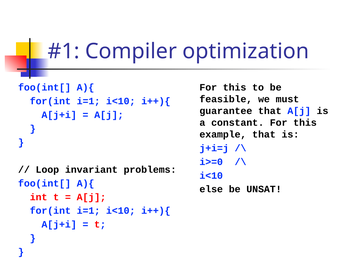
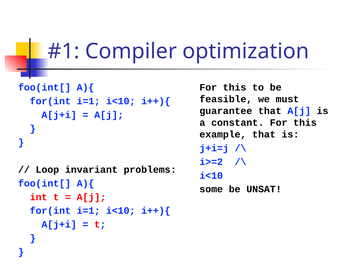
i>=0: i>=0 -> i>=2
else: else -> some
